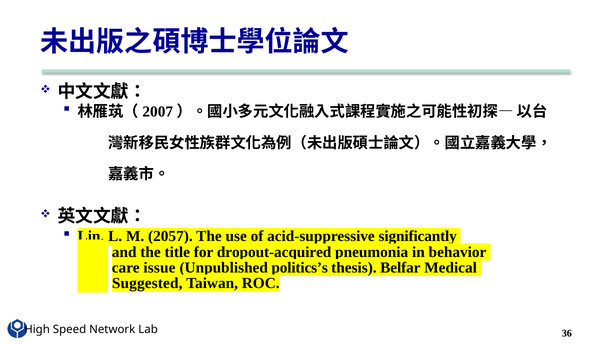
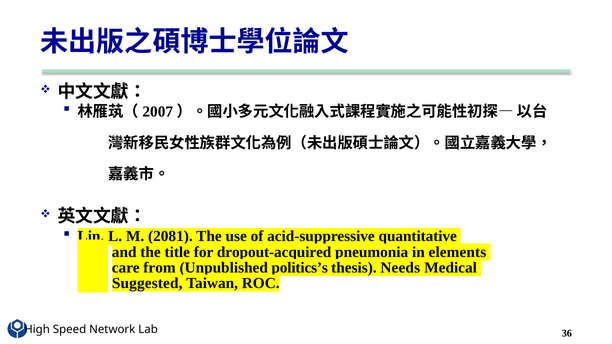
2057: 2057 -> 2081
significantly: significantly -> quantitative
behavior: behavior -> elements
issue: issue -> from
Belfar: Belfar -> Needs
